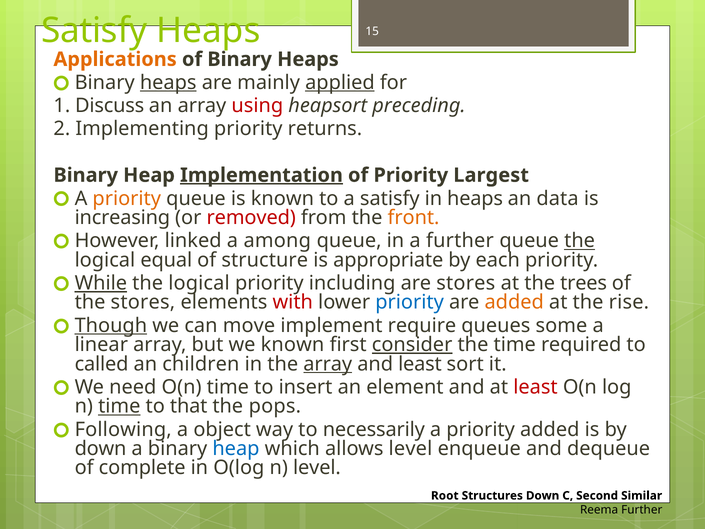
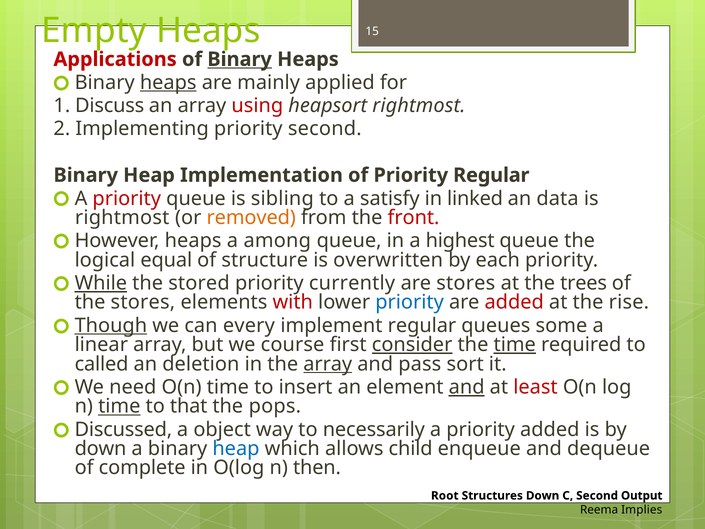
Satisfy at (94, 31): Satisfy -> Empty
Applications colour: orange -> red
Binary at (240, 59) underline: none -> present
applied underline: present -> none
heapsort preceding: preceding -> rightmost
priority returns: returns -> second
Implementation underline: present -> none
Priority Largest: Largest -> Regular
priority at (127, 198) colour: orange -> red
is known: known -> sibling
in heaps: heaps -> linked
increasing at (122, 218): increasing -> rightmost
removed colour: red -> orange
front colour: orange -> red
However linked: linked -> heaps
a further: further -> highest
the at (580, 241) underline: present -> none
appropriate: appropriate -> overwritten
logical at (199, 283): logical -> stored
including: including -> currently
added at (514, 302) colour: orange -> red
move: move -> every
implement require: require -> regular
we known: known -> course
time at (515, 345) underline: none -> present
children: children -> deletion
and least: least -> pass
and at (467, 387) underline: none -> present
Following: Following -> Discussed
allows level: level -> child
n level: level -> then
Similar: Similar -> Output
Reema Further: Further -> Implies
